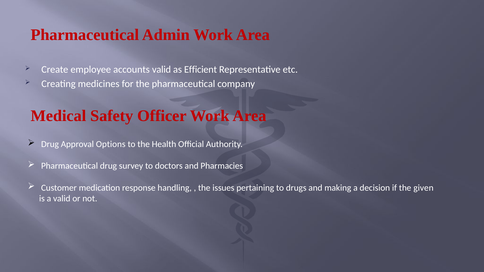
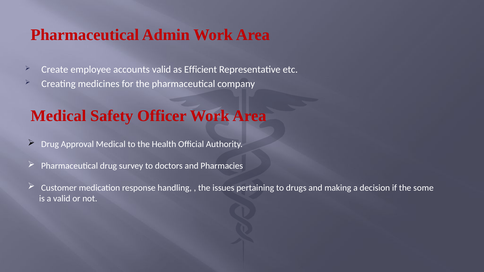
Approval Options: Options -> Medical
given: given -> some
